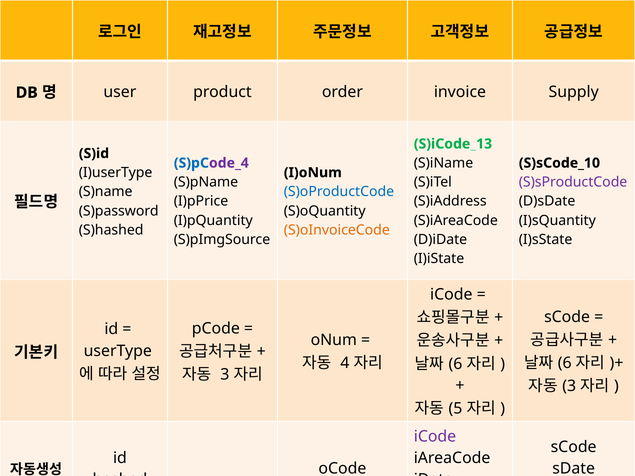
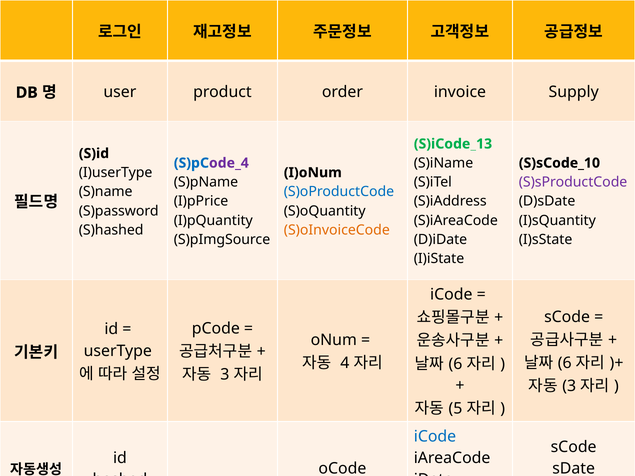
iCode at (435, 437) colour: purple -> blue
